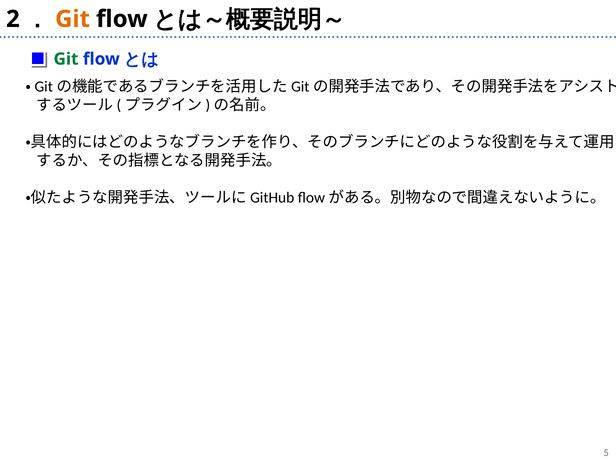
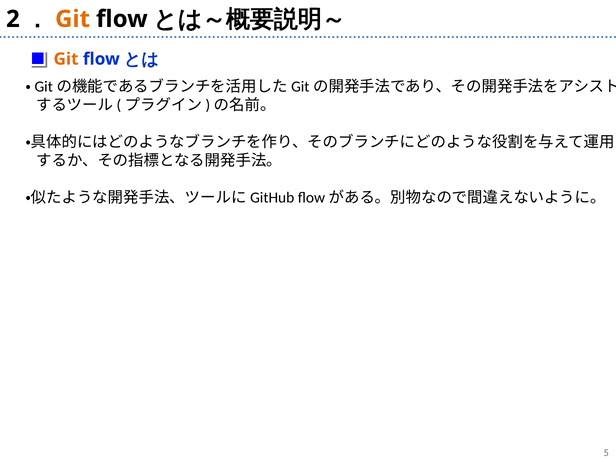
Git at (66, 59) colour: green -> orange
